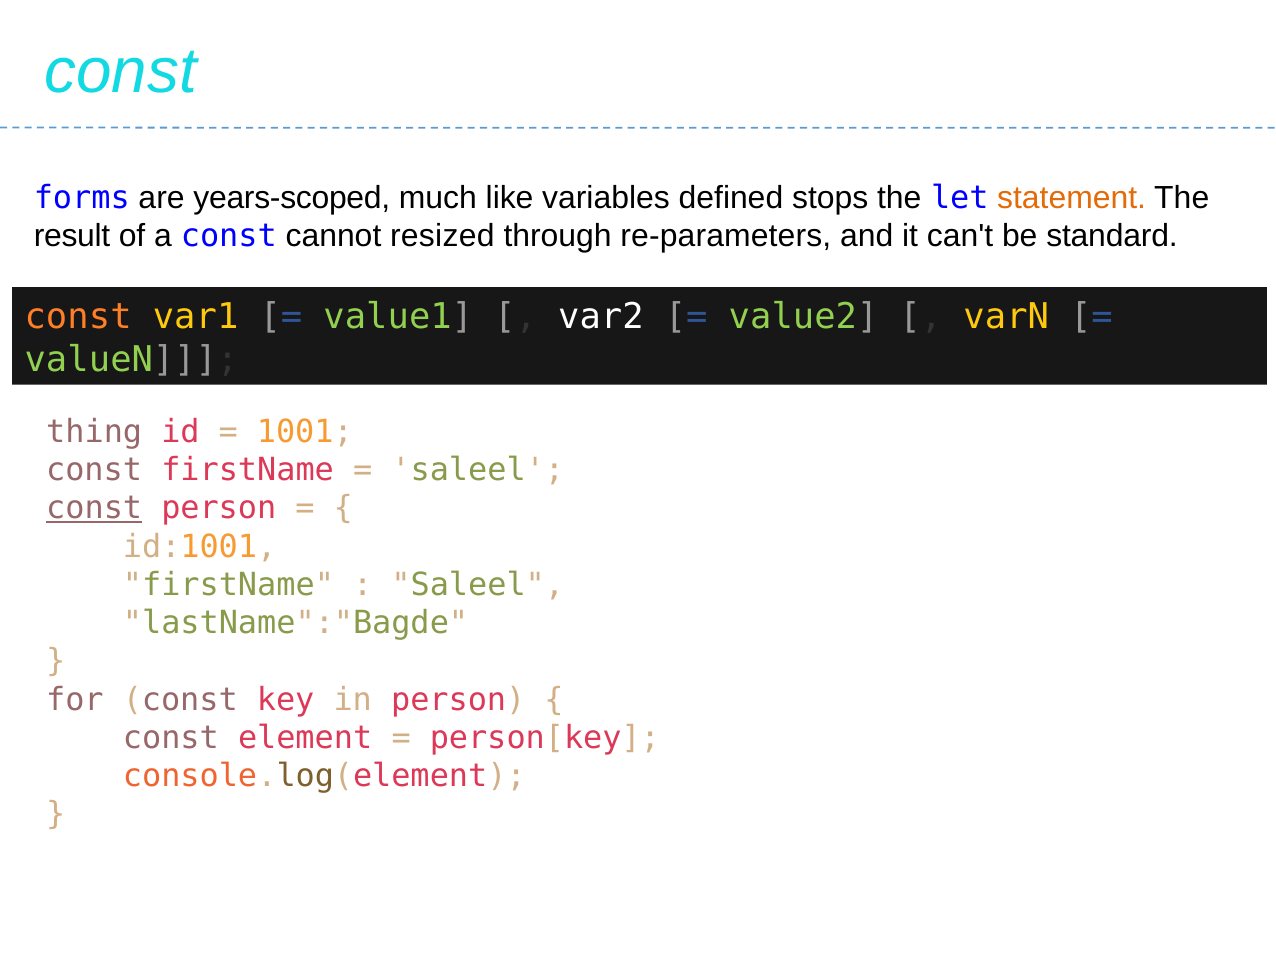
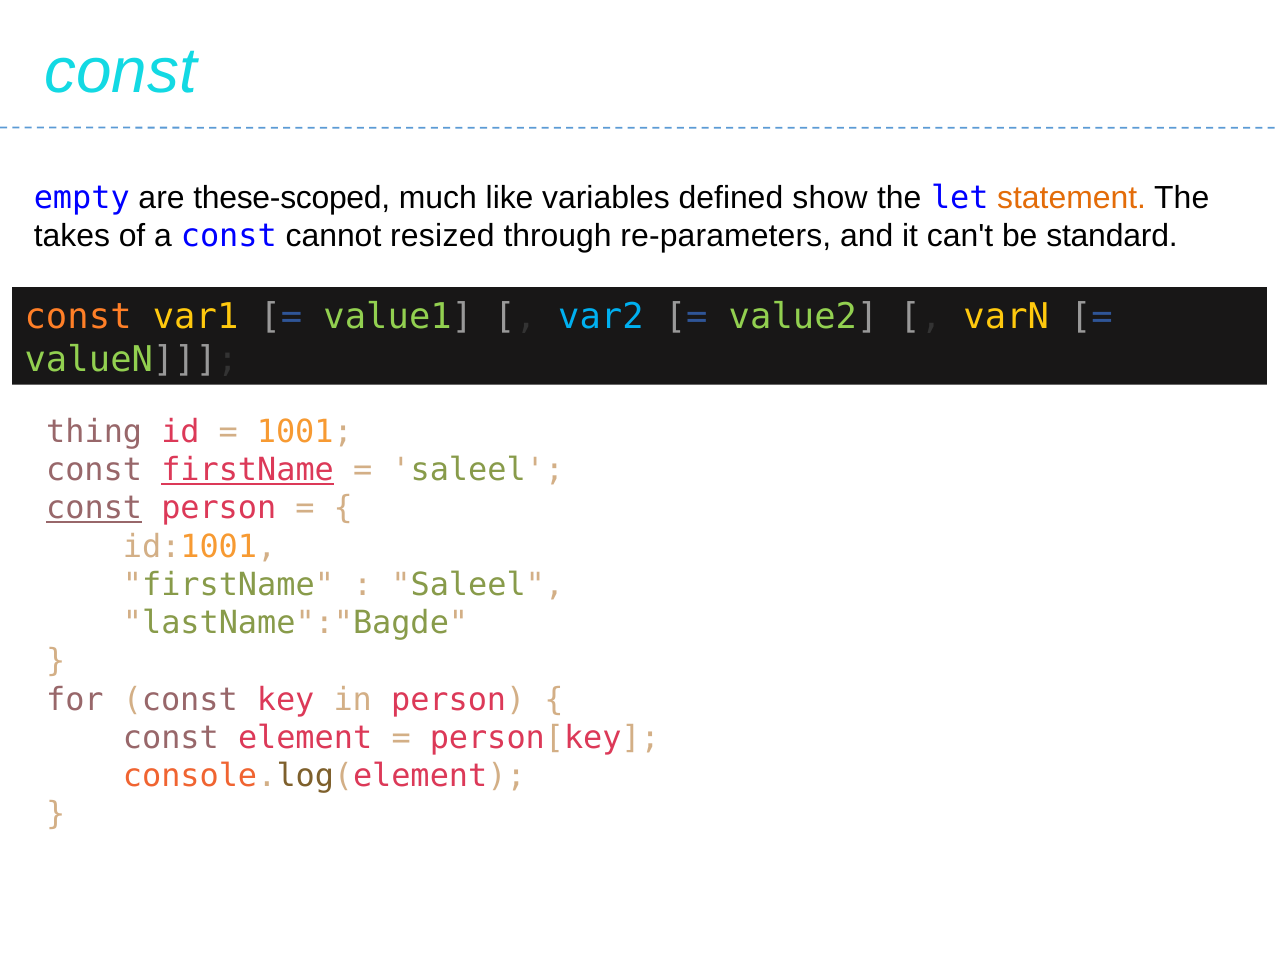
forms: forms -> empty
years-scoped: years-scoped -> these-scoped
stops: stops -> show
result: result -> takes
var2 colour: white -> light blue
firstName at (248, 470) underline: none -> present
